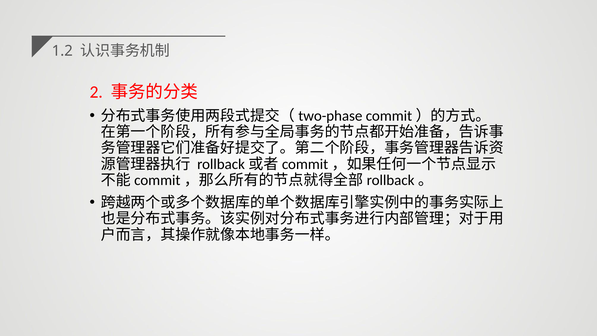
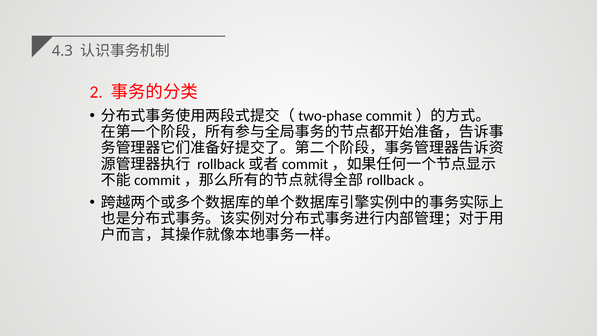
1.2: 1.2 -> 4.3
